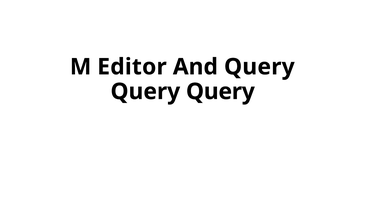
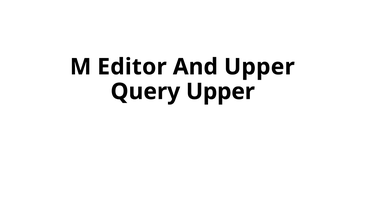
And Query: Query -> Upper
Query at (220, 91): Query -> Upper
